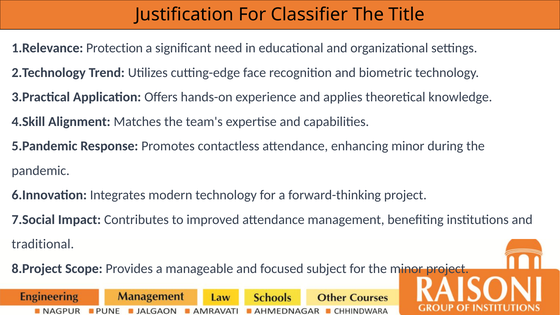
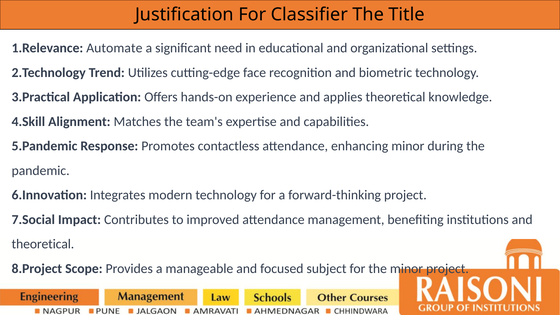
Protection: Protection -> Automate
traditional at (43, 244): traditional -> theoretical
